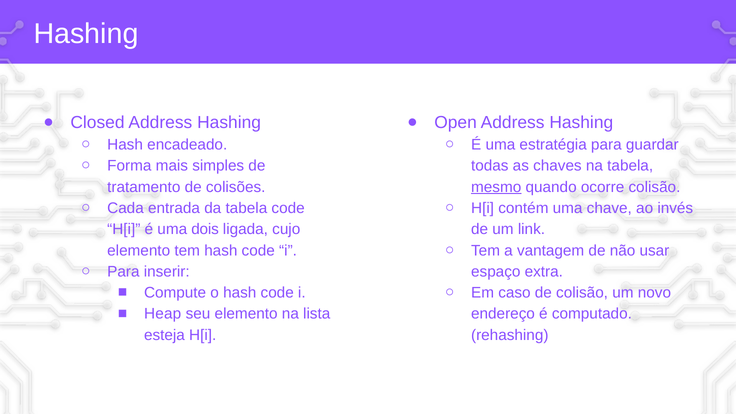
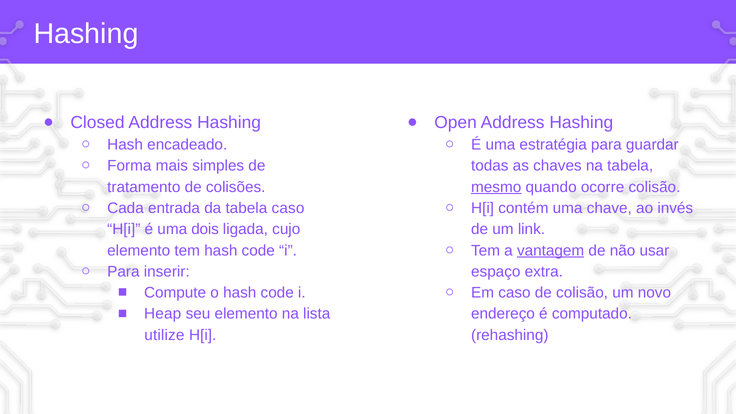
tabela code: code -> caso
vantagem underline: none -> present
esteja: esteja -> utilize
